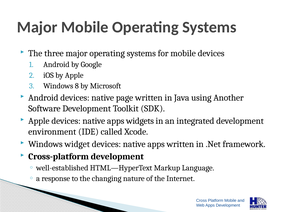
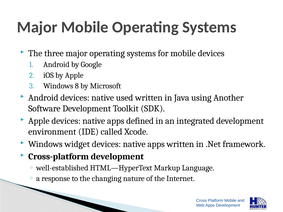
page: page -> used
widgets: widgets -> defined
